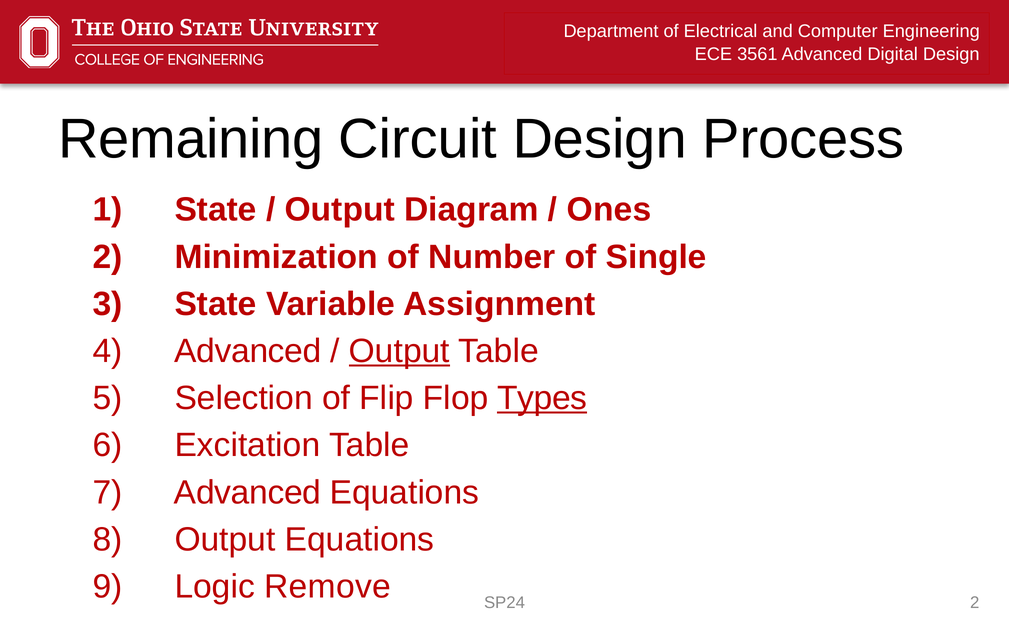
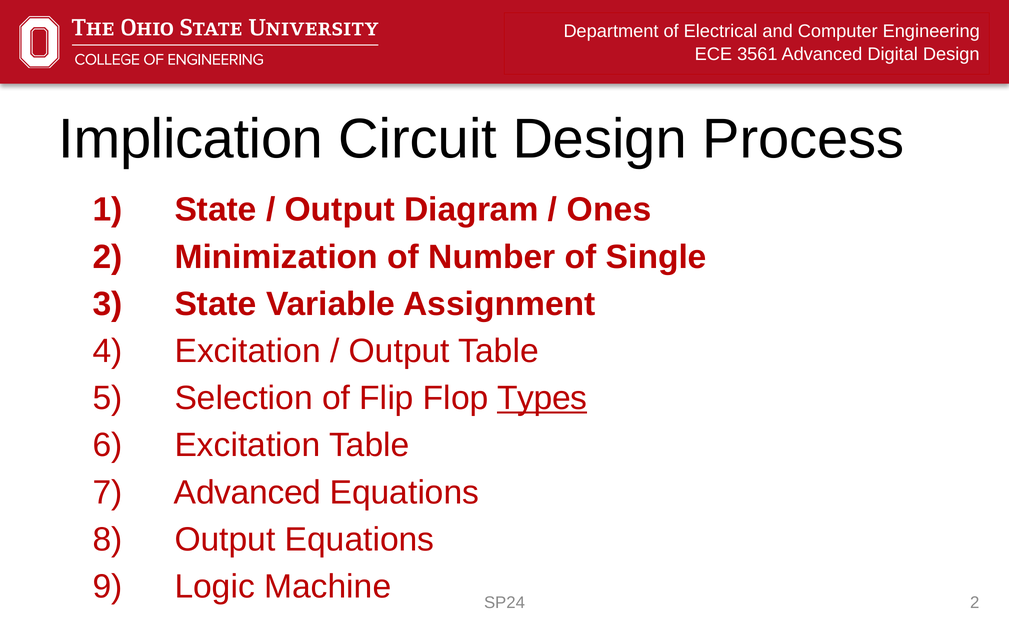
Remaining: Remaining -> Implication
Advanced at (248, 351): Advanced -> Excitation
Output at (399, 351) underline: present -> none
Remove: Remove -> Machine
